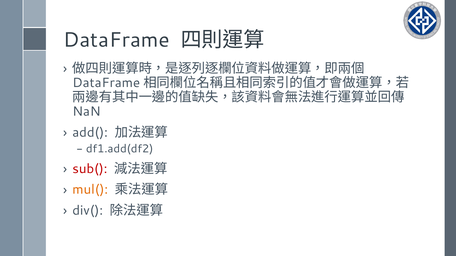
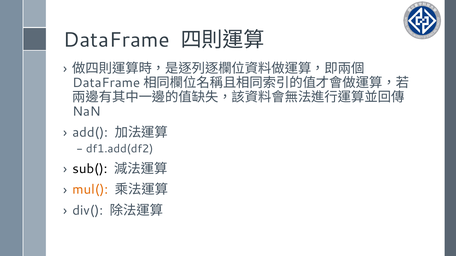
sub( colour: red -> black
